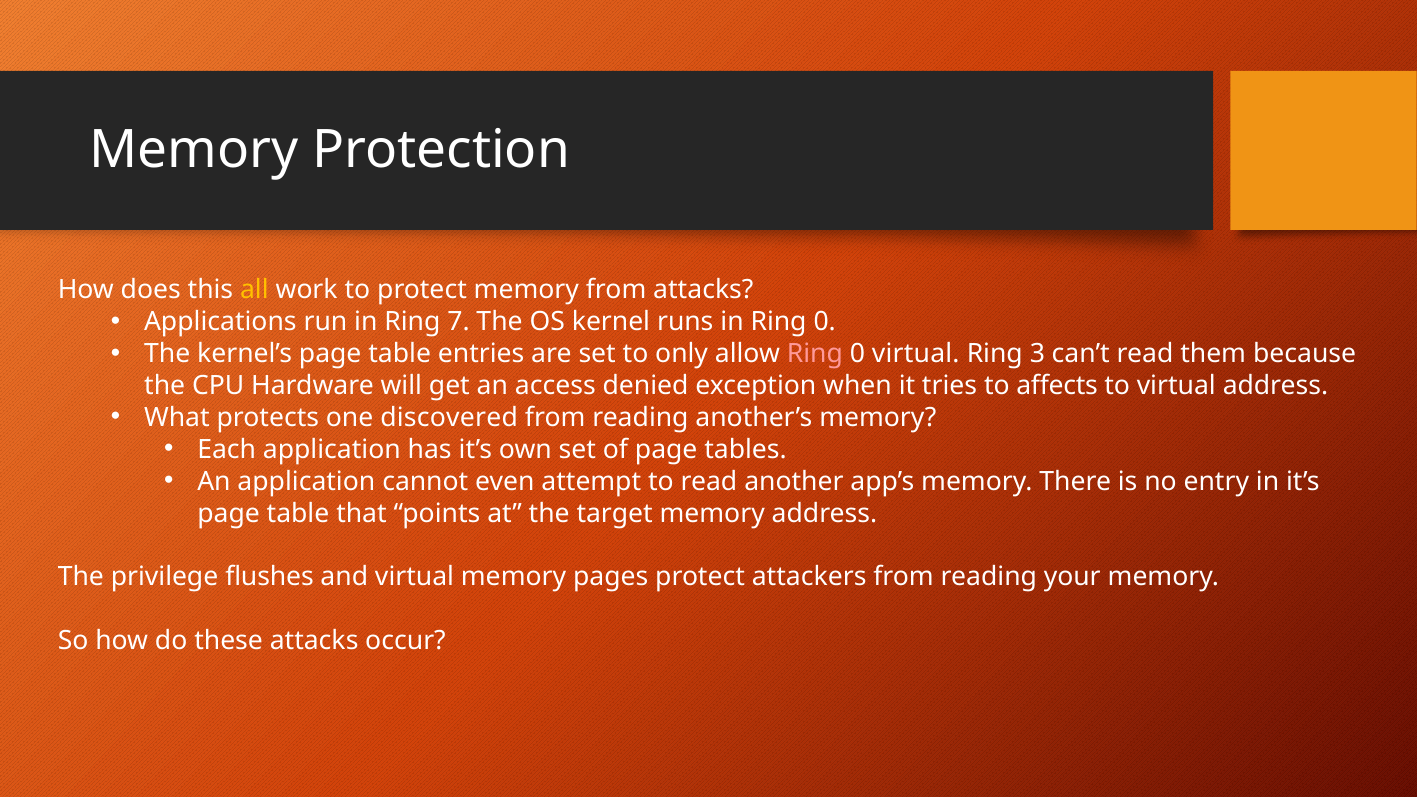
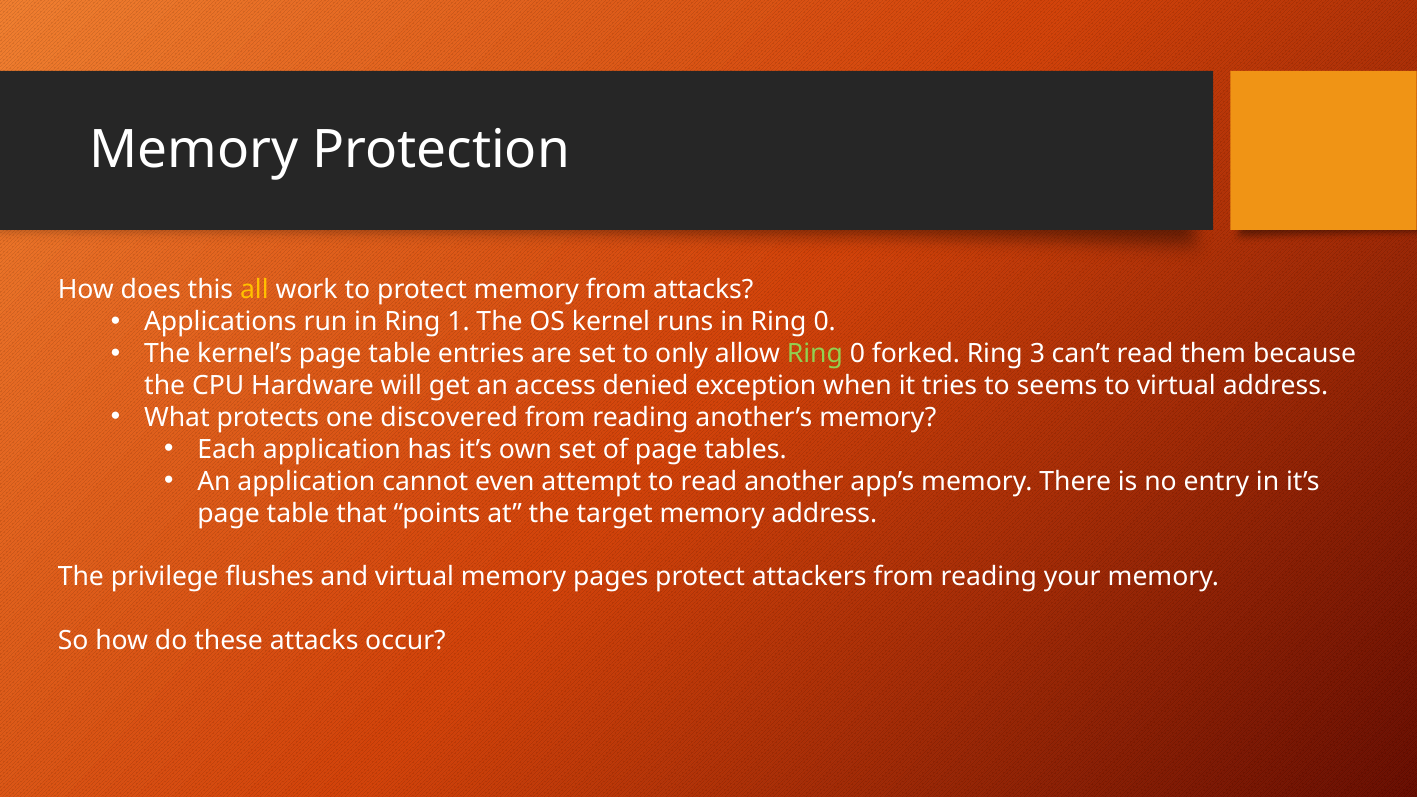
7: 7 -> 1
Ring at (815, 354) colour: pink -> light green
0 virtual: virtual -> forked
affects: affects -> seems
